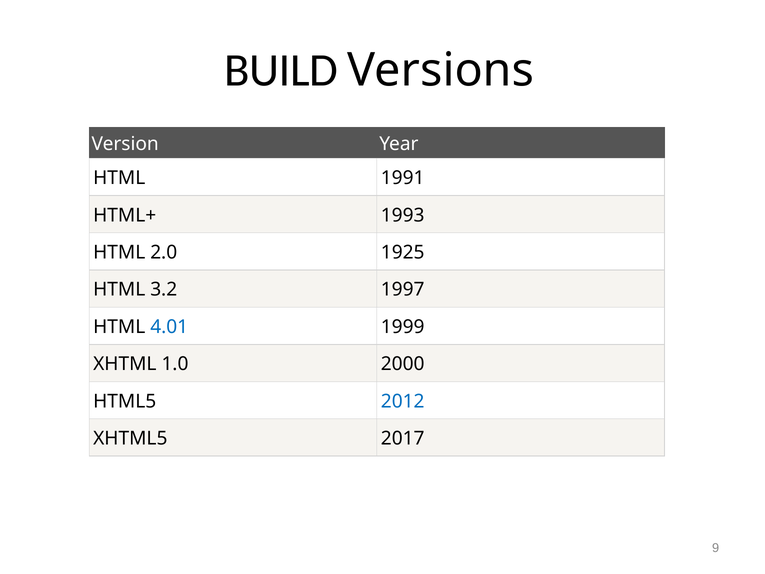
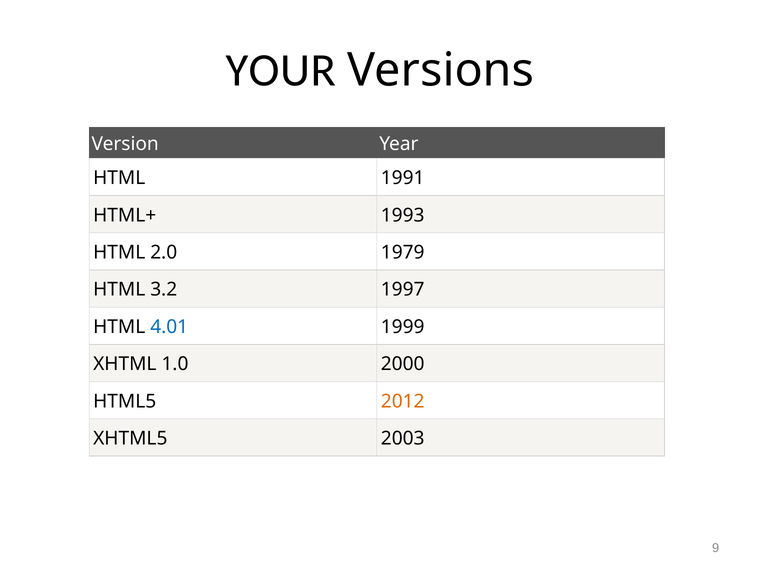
BUILD: BUILD -> YOUR
1925: 1925 -> 1979
2012 colour: blue -> orange
2017: 2017 -> 2003
